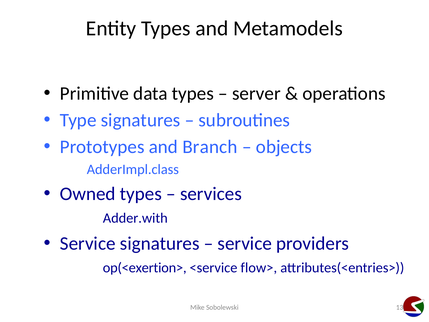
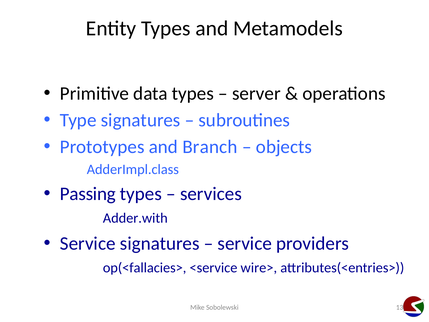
Owned: Owned -> Passing
op(<exertion>: op(<exertion> -> op(<fallacies>
flow>: flow> -> wire>
